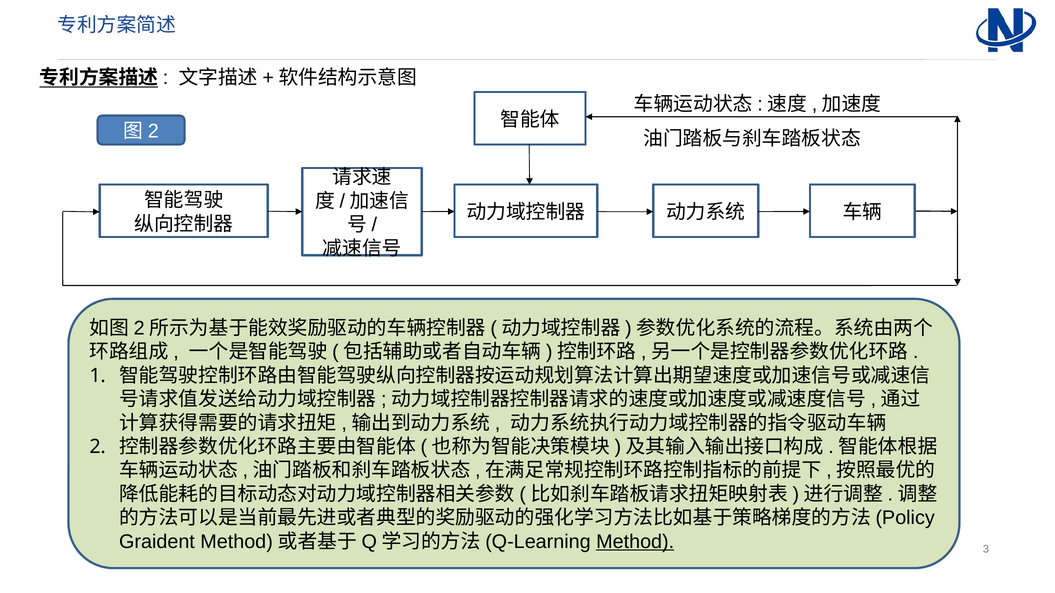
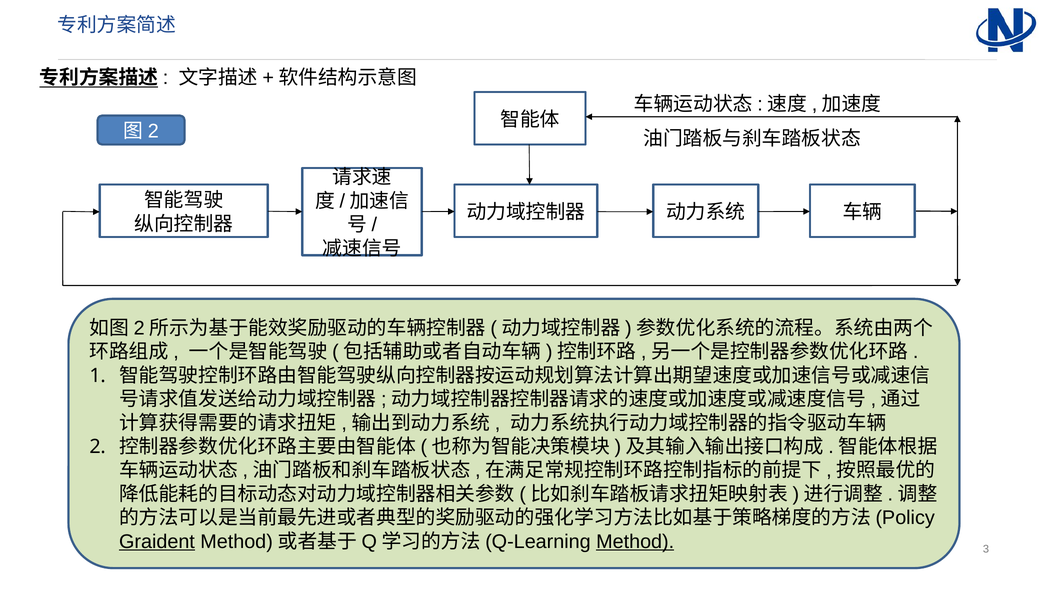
Graident underline: none -> present
